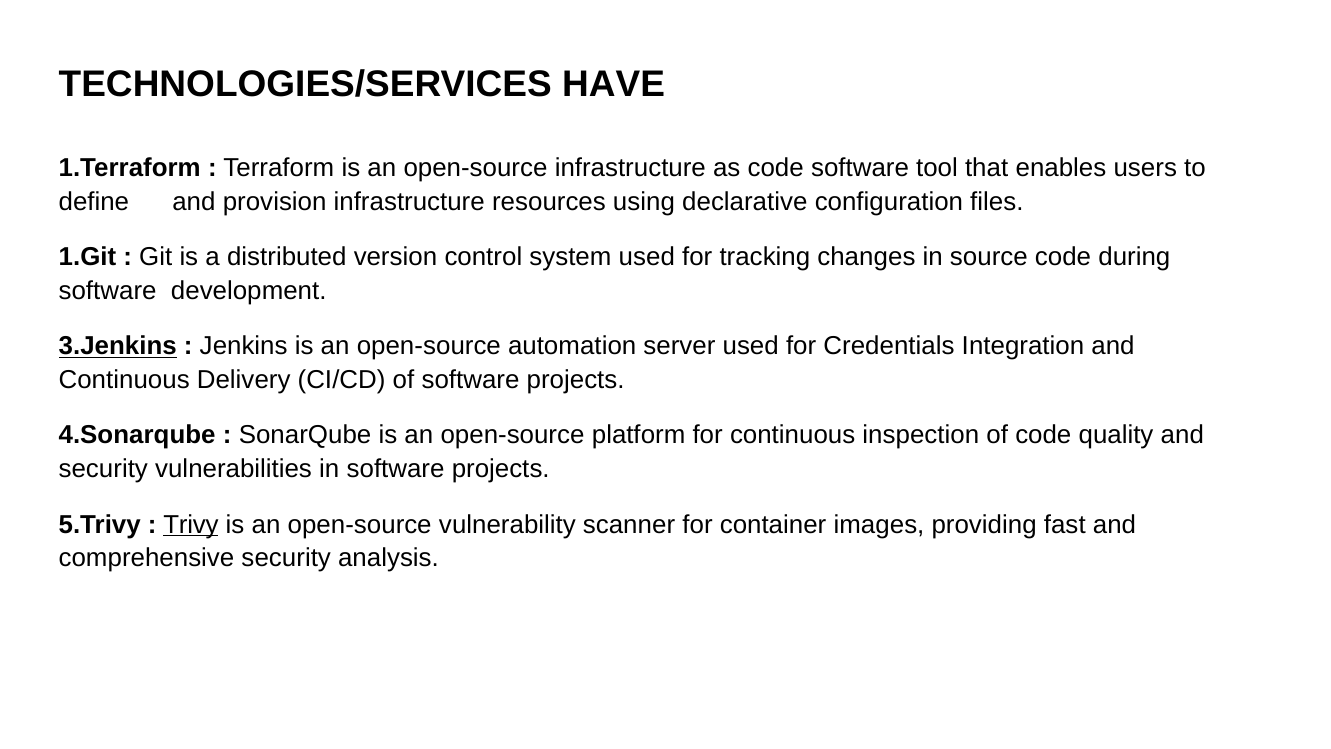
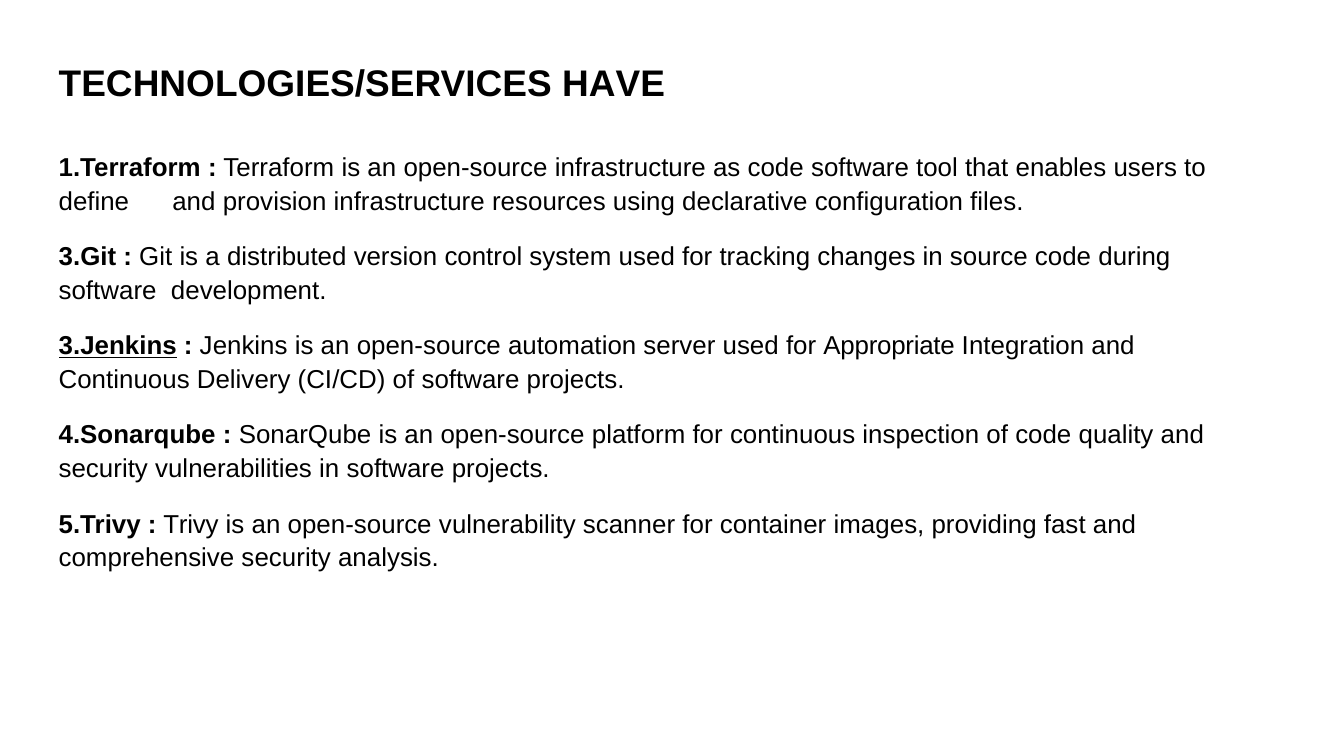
1.Git: 1.Git -> 3.Git
Credentials: Credentials -> Appropriate
Trivy underline: present -> none
